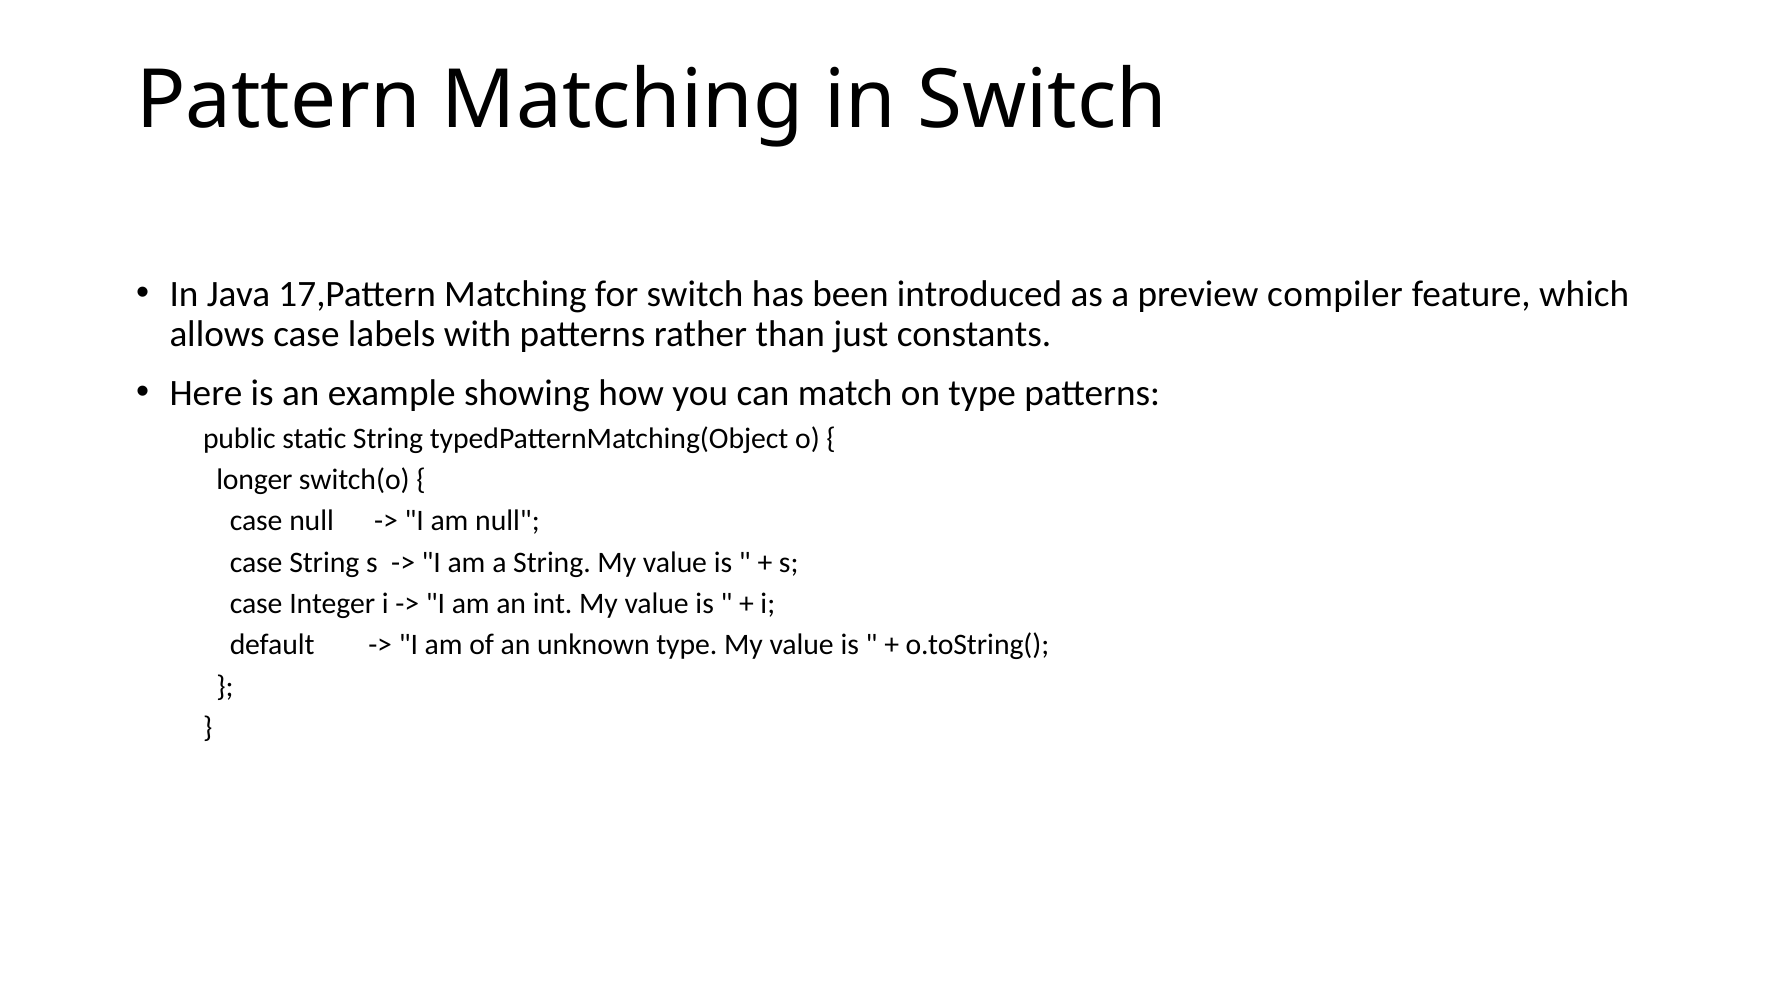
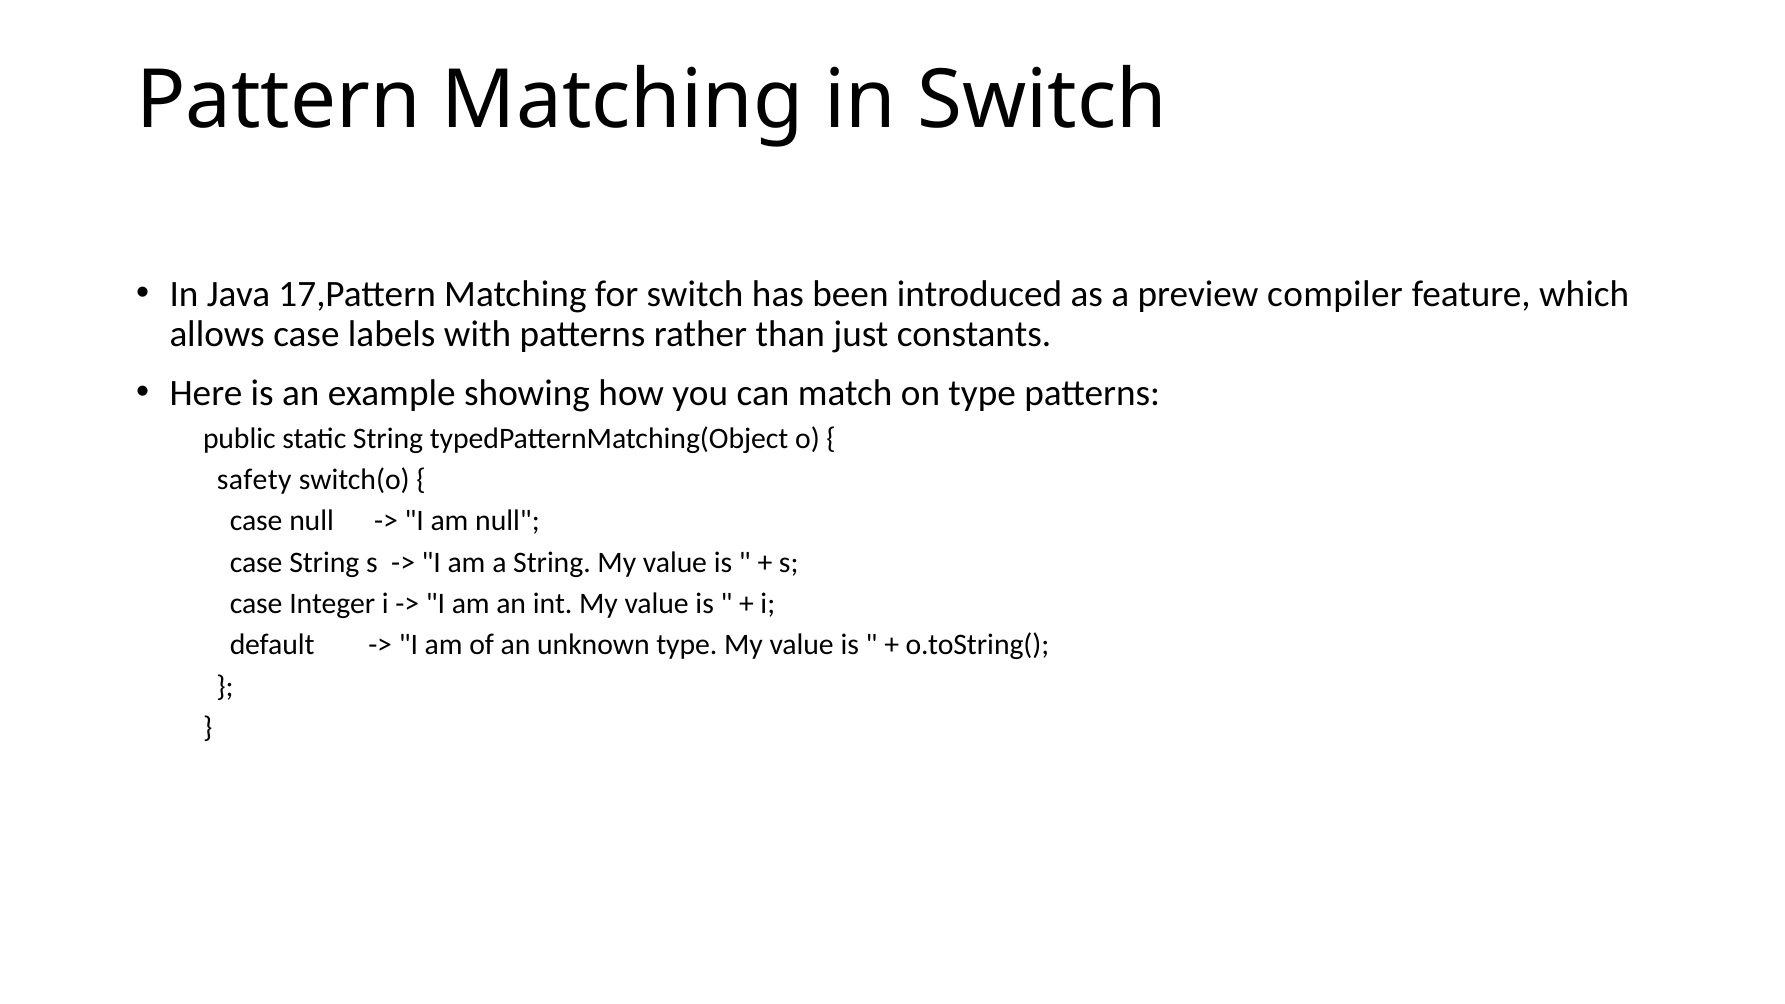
longer: longer -> safety
